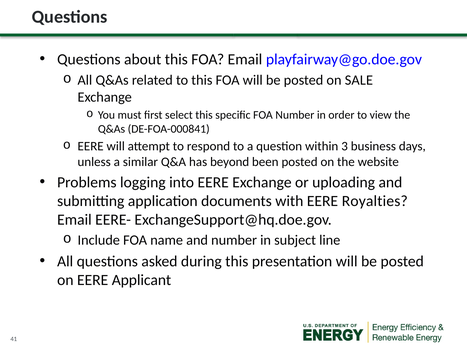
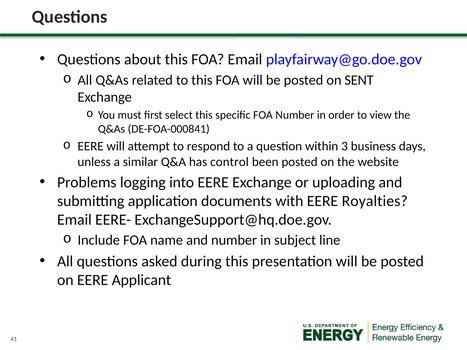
SALE: SALE -> SENT
beyond: beyond -> control
